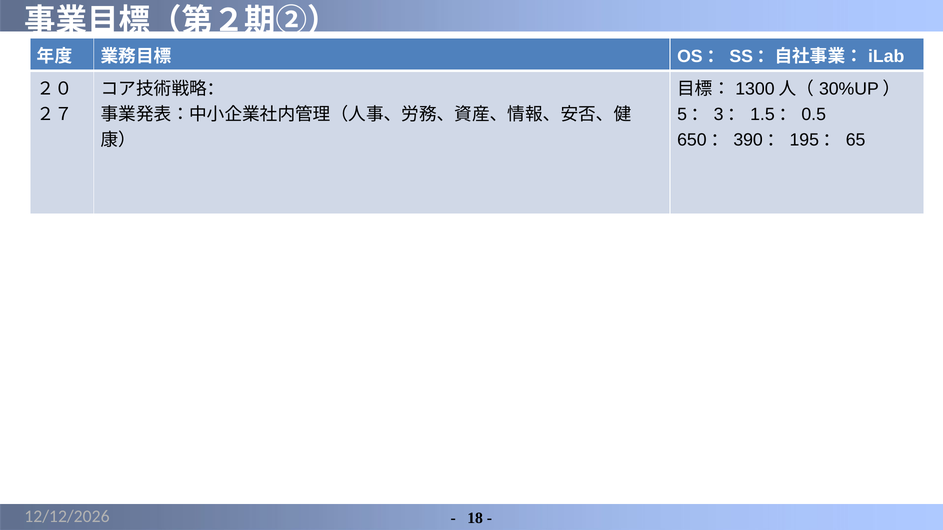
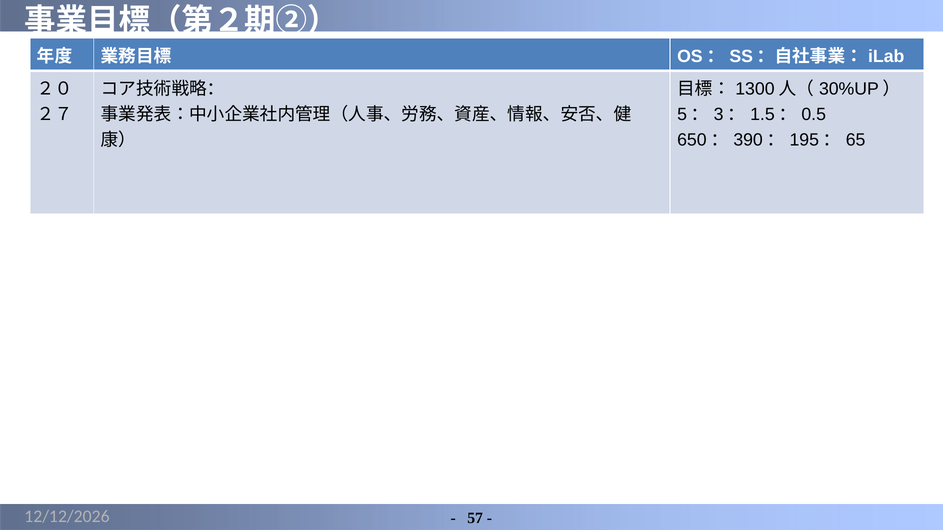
18: 18 -> 57
